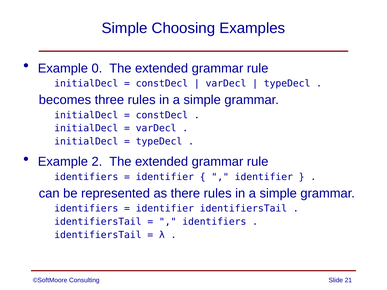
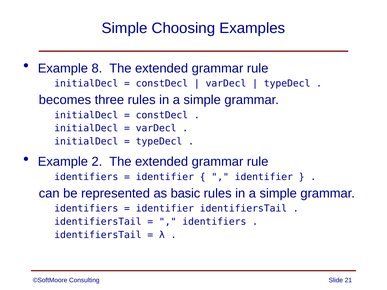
0: 0 -> 8
there: there -> basic
